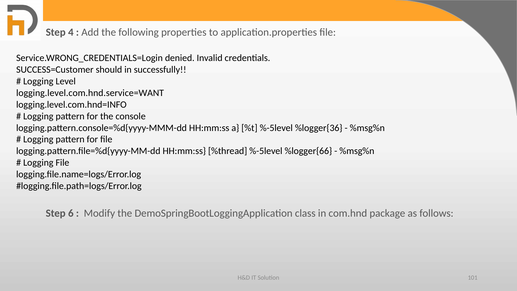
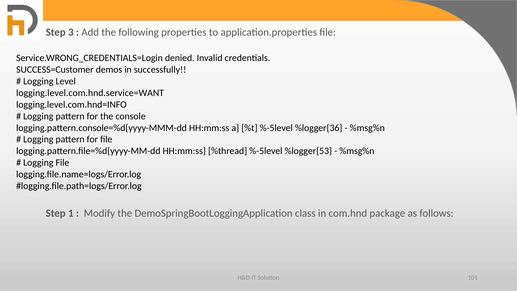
4: 4 -> 3
should: should -> demos
%logger{66: %logger{66 -> %logger{53
6: 6 -> 1
